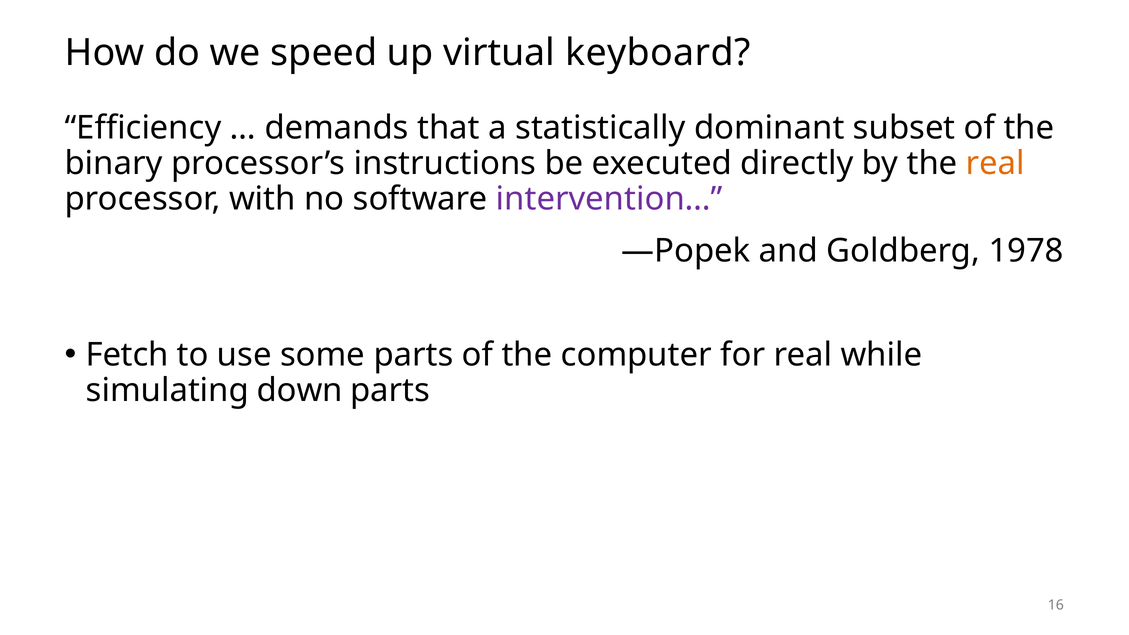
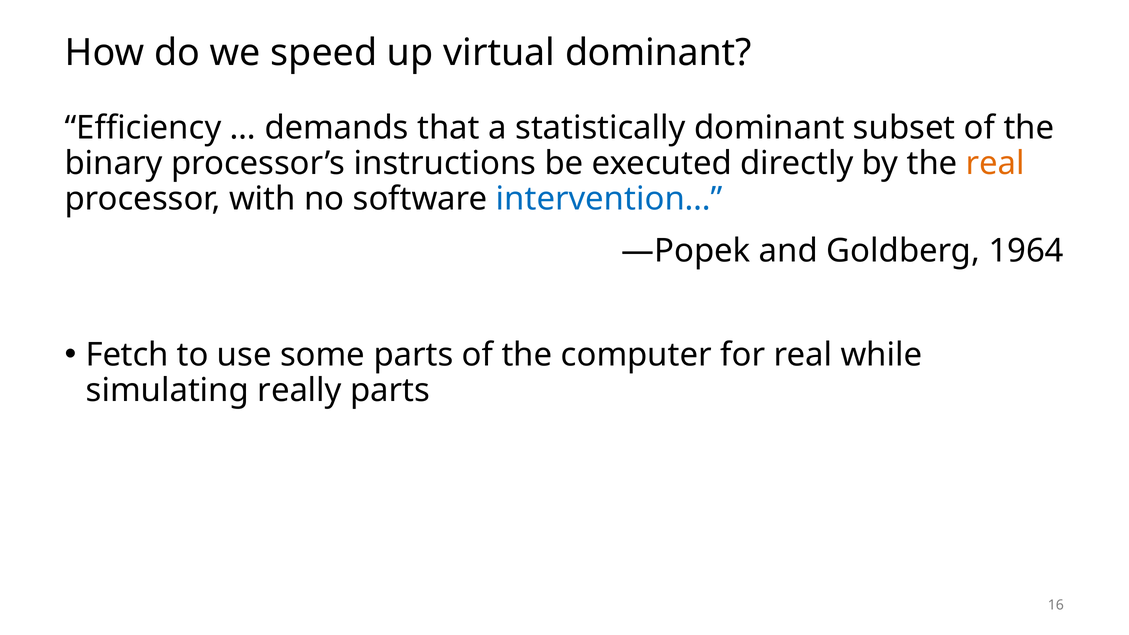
virtual keyboard: keyboard -> dominant
intervention… colour: purple -> blue
1978: 1978 -> 1964
down: down -> really
